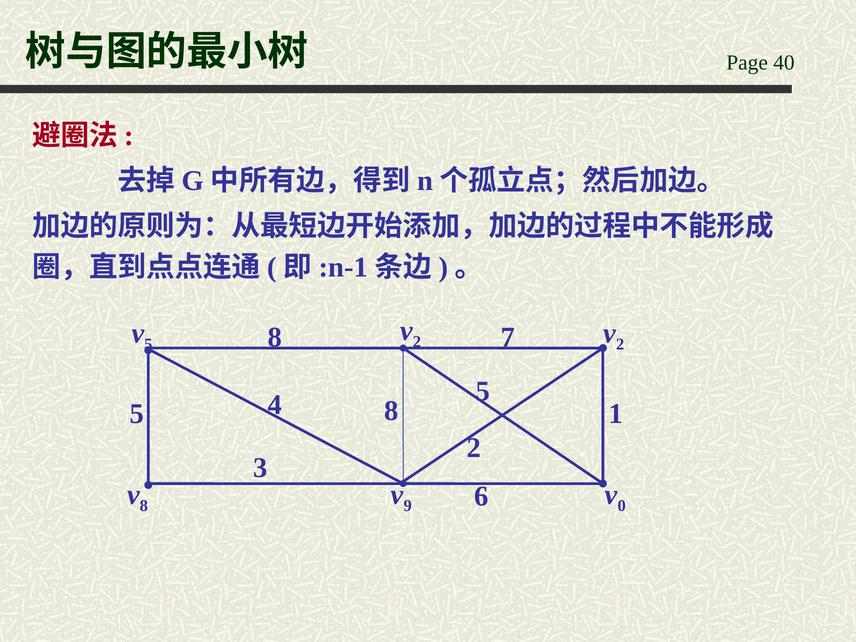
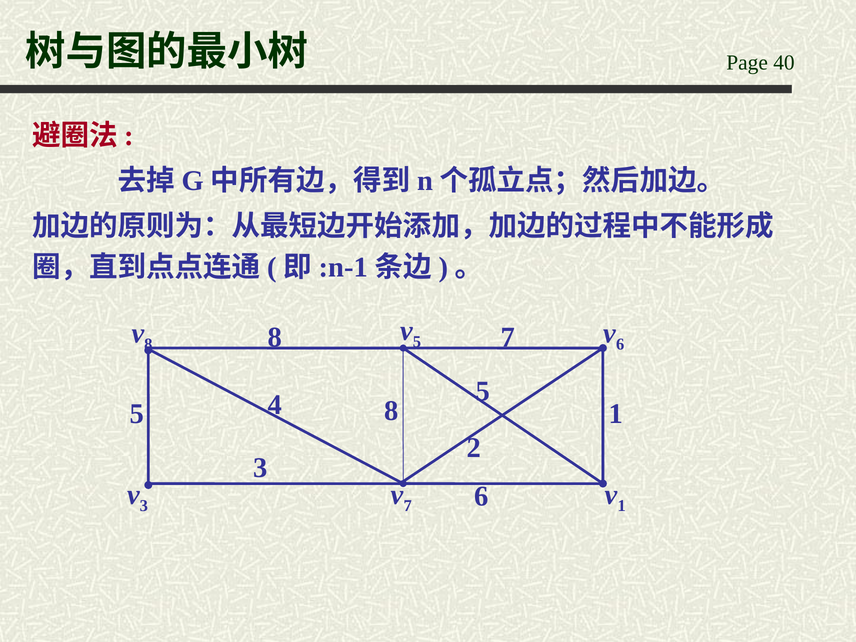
2 at (417, 342): 2 -> 5
5 at (148, 344): 5 -> 8
2 at (620, 344): 2 -> 6
8 at (144, 506): 8 -> 3
9 at (408, 506): 9 -> 7
0 at (622, 506): 0 -> 1
